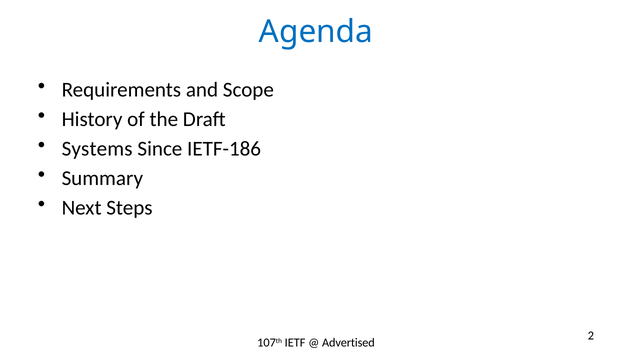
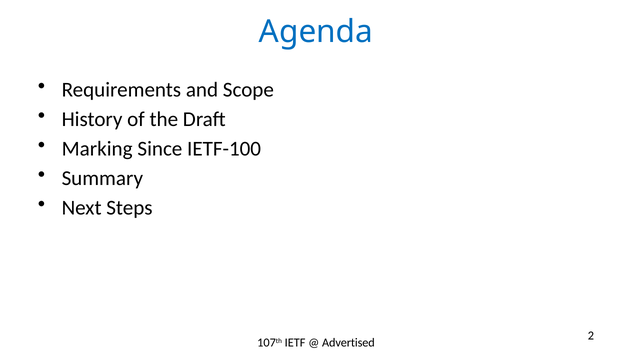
Systems: Systems -> Marking
IETF-186: IETF-186 -> IETF-100
